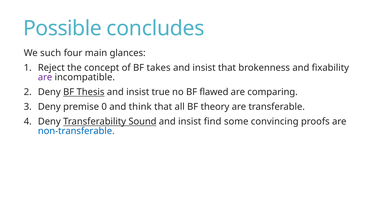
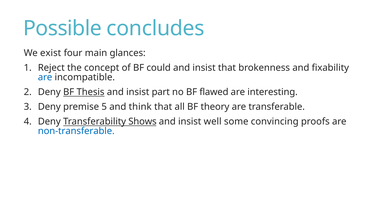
such: such -> exist
takes: takes -> could
are at (45, 77) colour: purple -> blue
true: true -> part
comparing: comparing -> interesting
0: 0 -> 5
Sound: Sound -> Shows
find: find -> well
